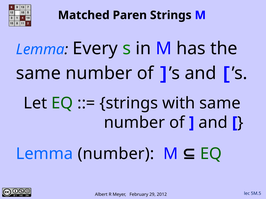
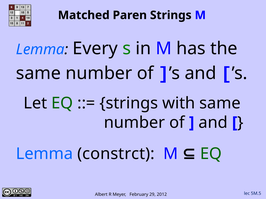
Lemma number: number -> constrct
